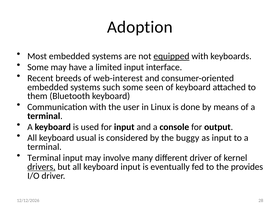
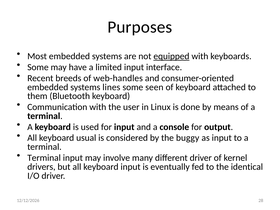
Adoption: Adoption -> Purposes
web-interest: web-interest -> web-handles
such: such -> lines
drivers underline: present -> none
provides: provides -> identical
